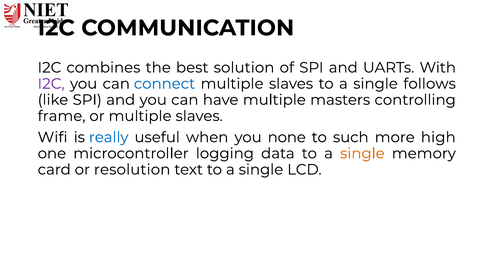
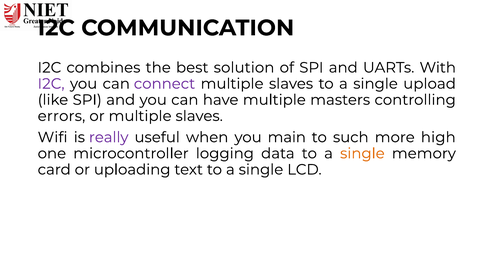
connect colour: blue -> purple
follows: follows -> upload
frame: frame -> errors
really colour: blue -> purple
none: none -> main
resolution: resolution -> uploading
